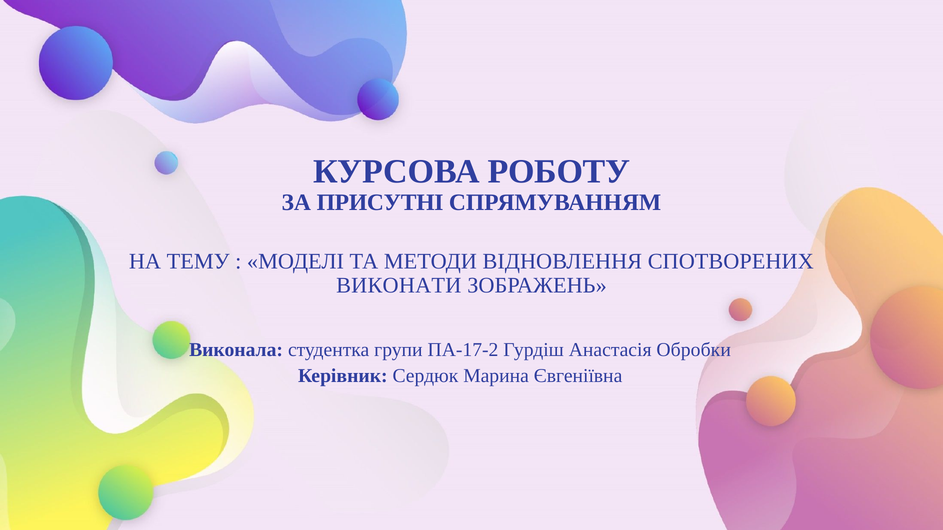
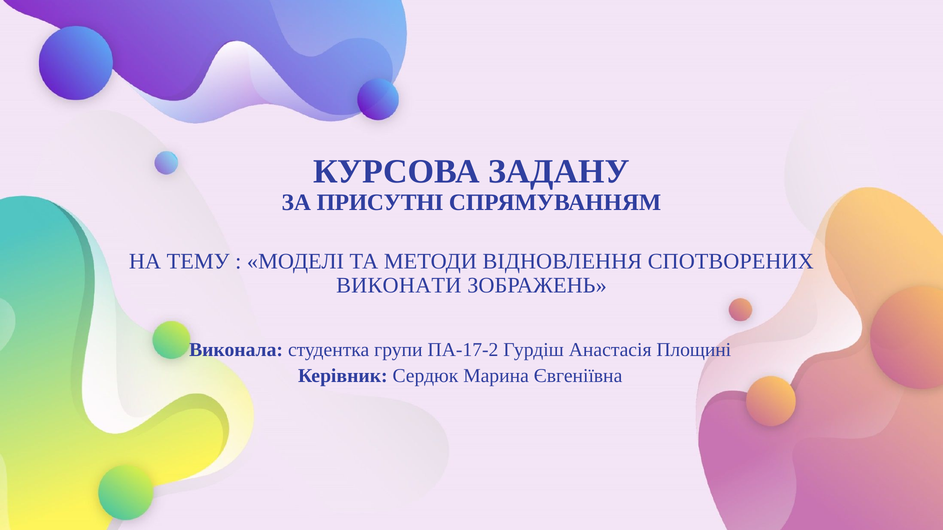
РОБОТУ: РОБОТУ -> ЗАДАНУ
Обробки: Обробки -> Площині
